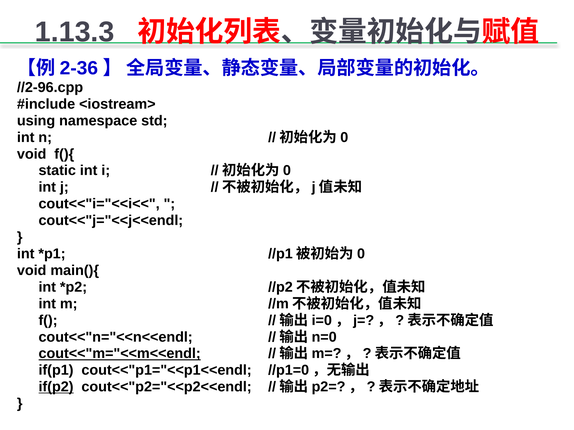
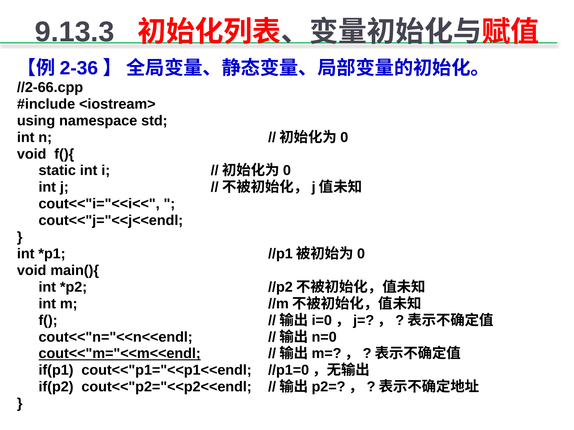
1.13.3: 1.13.3 -> 9.13.3
//2-96.cpp: //2-96.cpp -> //2-66.cpp
if(p2 underline: present -> none
